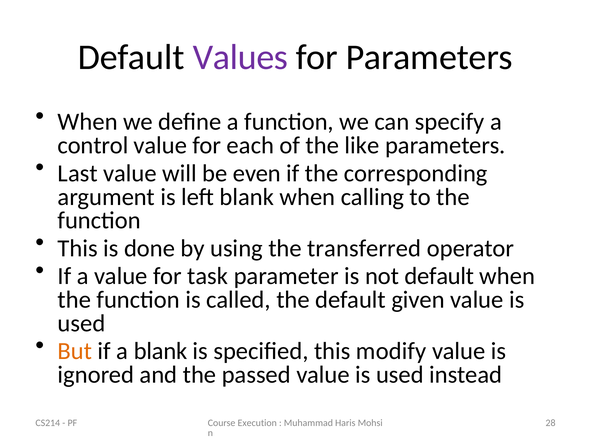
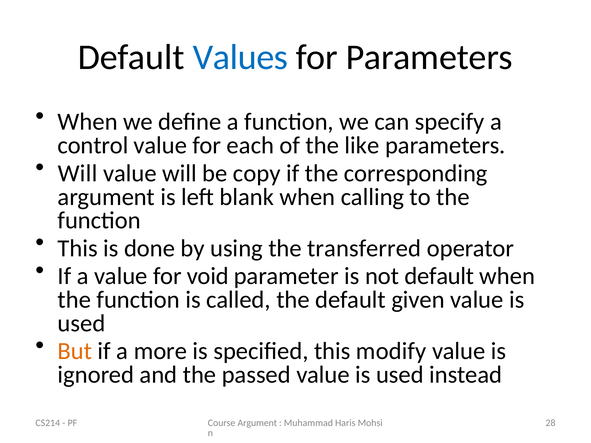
Values colour: purple -> blue
Last at (78, 173): Last -> Will
even: even -> copy
task: task -> void
a blank: blank -> more
Course Execution: Execution -> Argument
